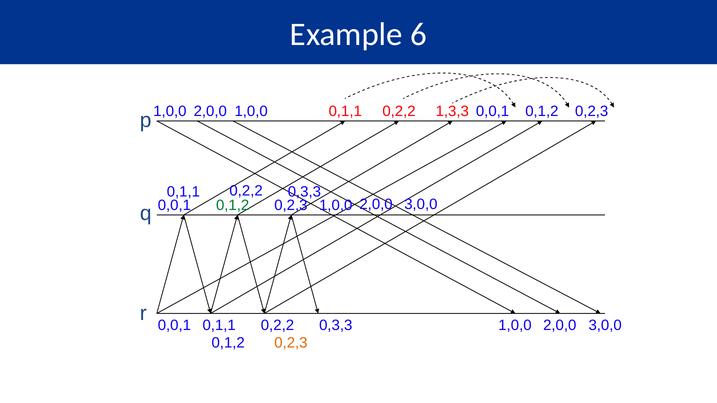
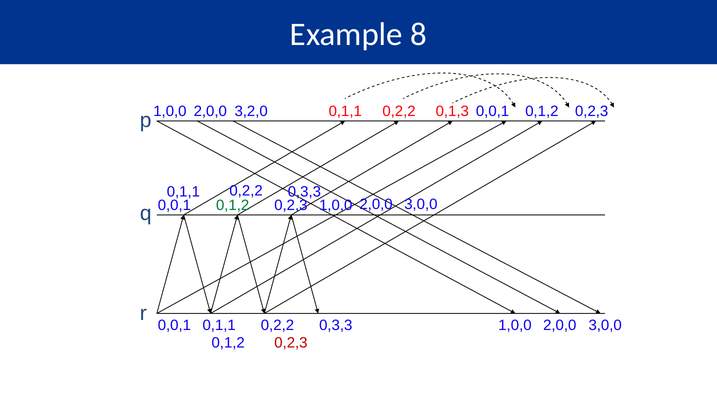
6: 6 -> 8
2,0,0 1,0,0: 1,0,0 -> 3,2,0
1,3,3: 1,3,3 -> 0,1,3
0,2,3 at (291, 343) colour: orange -> red
